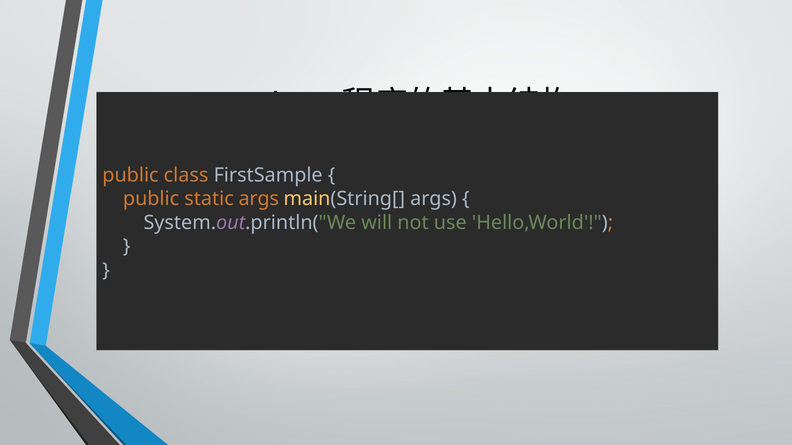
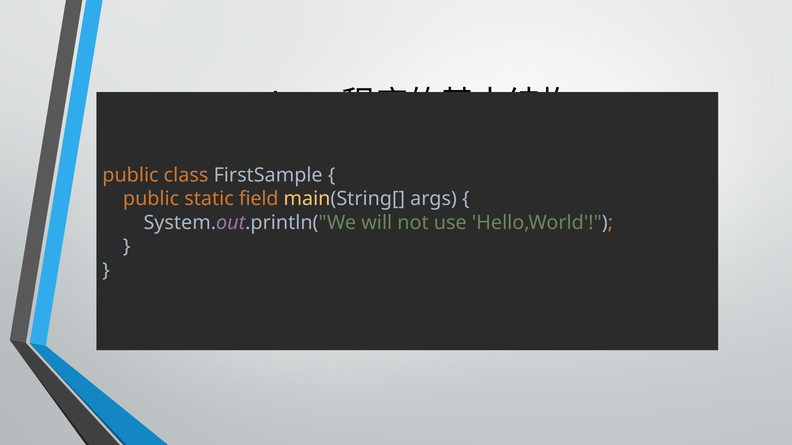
static args: args -> field
